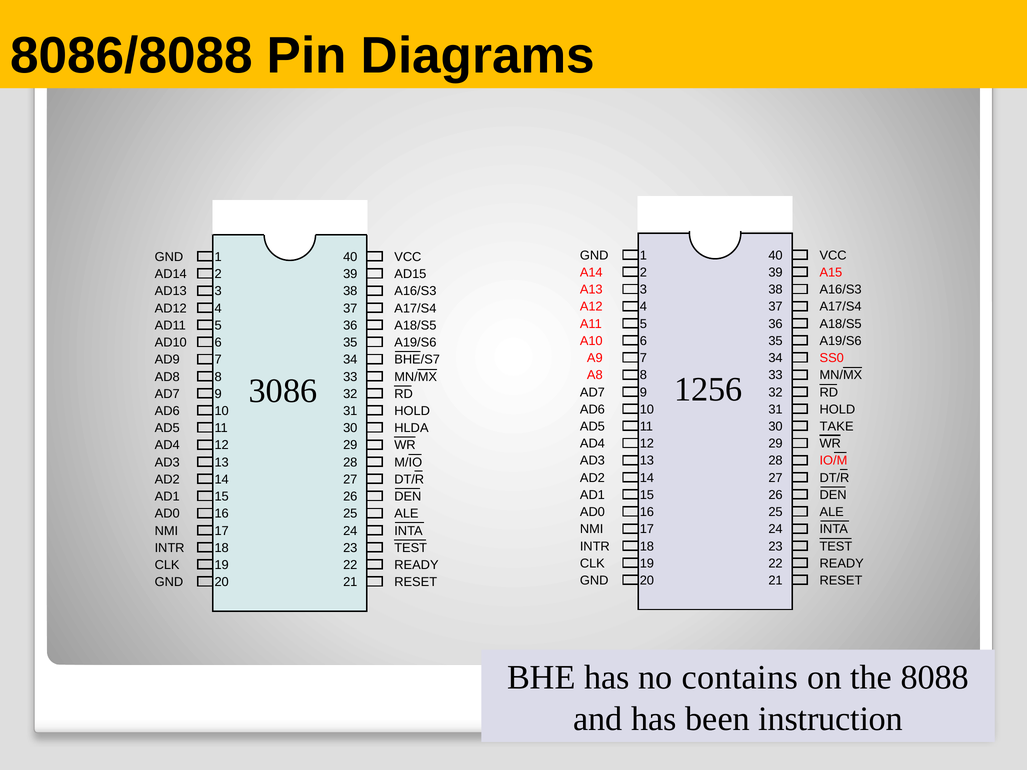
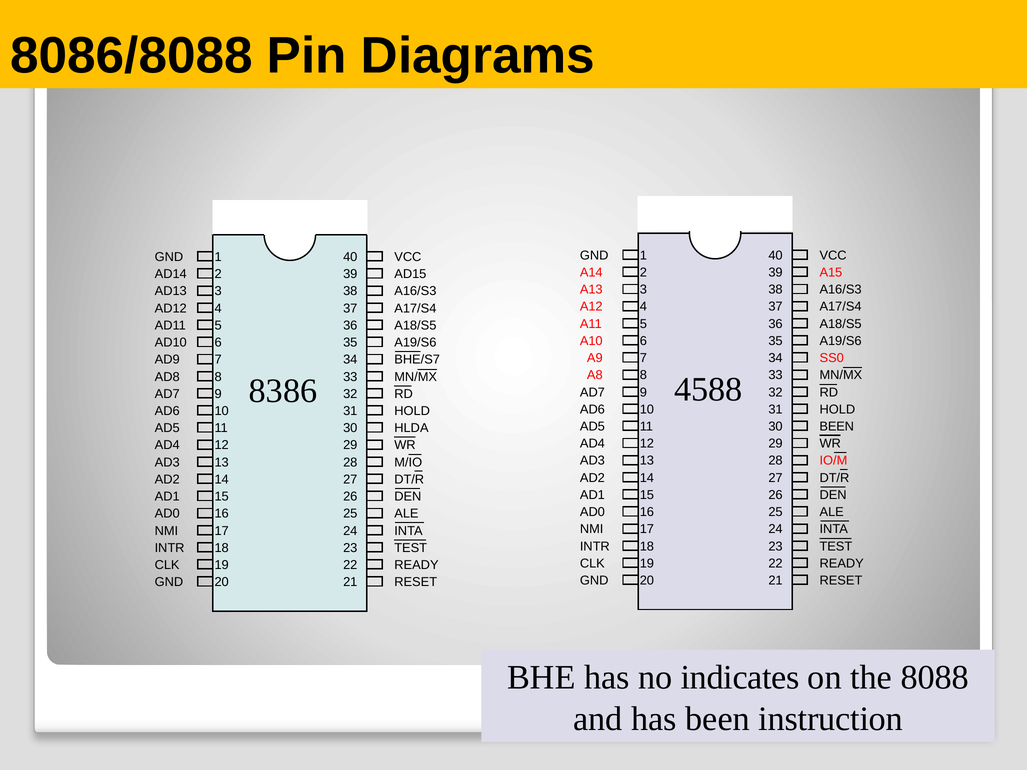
1256: 1256 -> 4588
3086: 3086 -> 8386
TAKE at (837, 427): TAKE -> BEEN
contains: contains -> indicates
